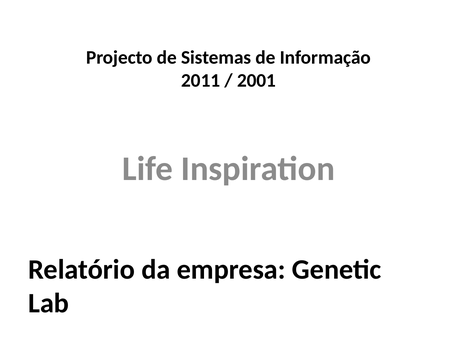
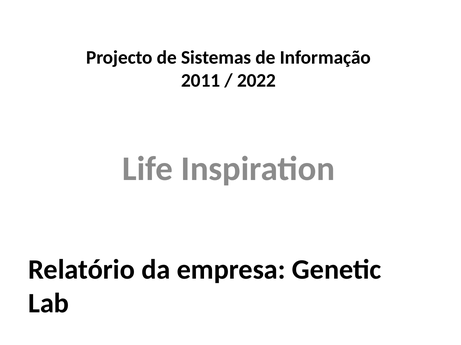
2001: 2001 -> 2022
